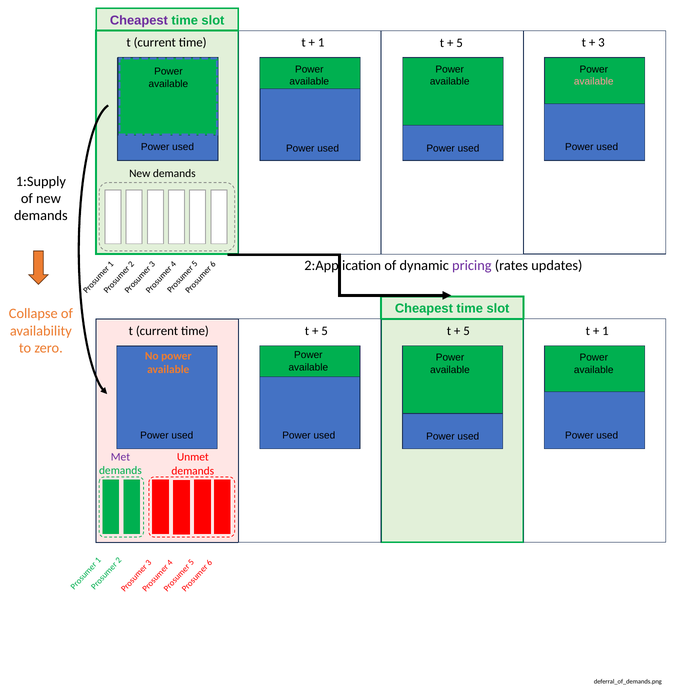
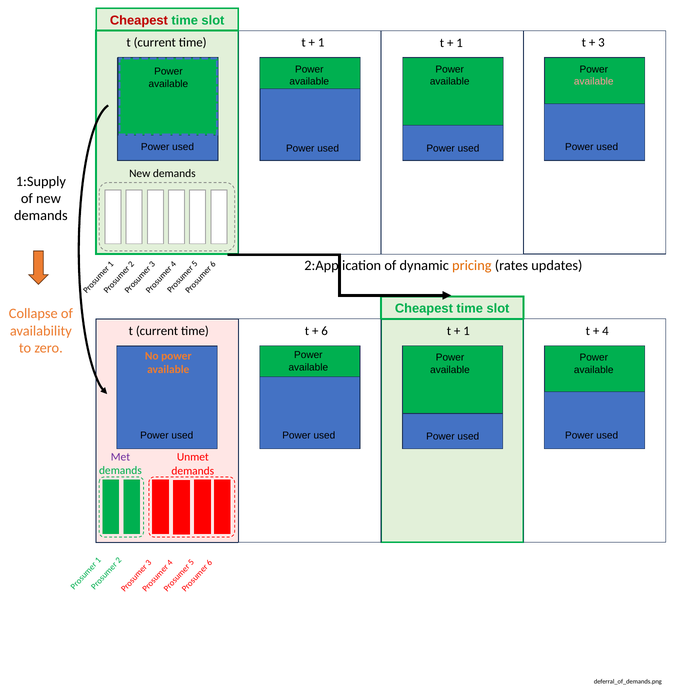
Cheapest at (139, 20) colour: purple -> red
5 at (460, 43): 5 -> 1
pricing colour: purple -> orange
5 at (325, 331): 5 -> 6
5 at (467, 331): 5 -> 1
1 at (605, 331): 1 -> 4
